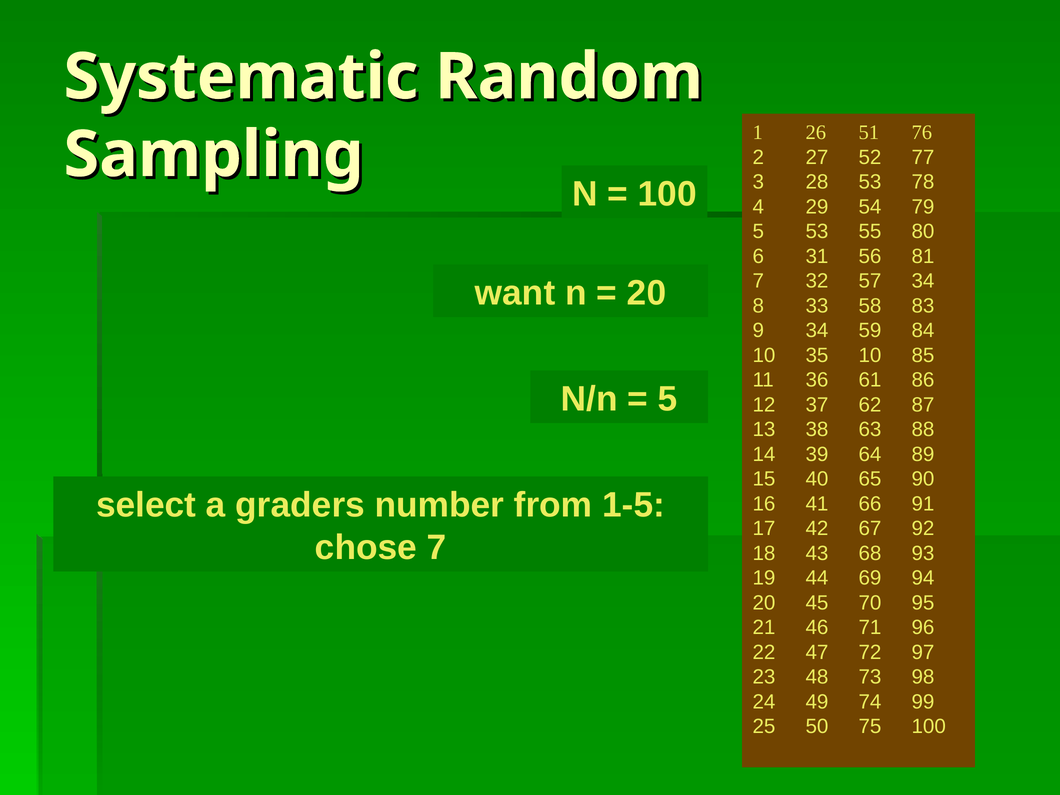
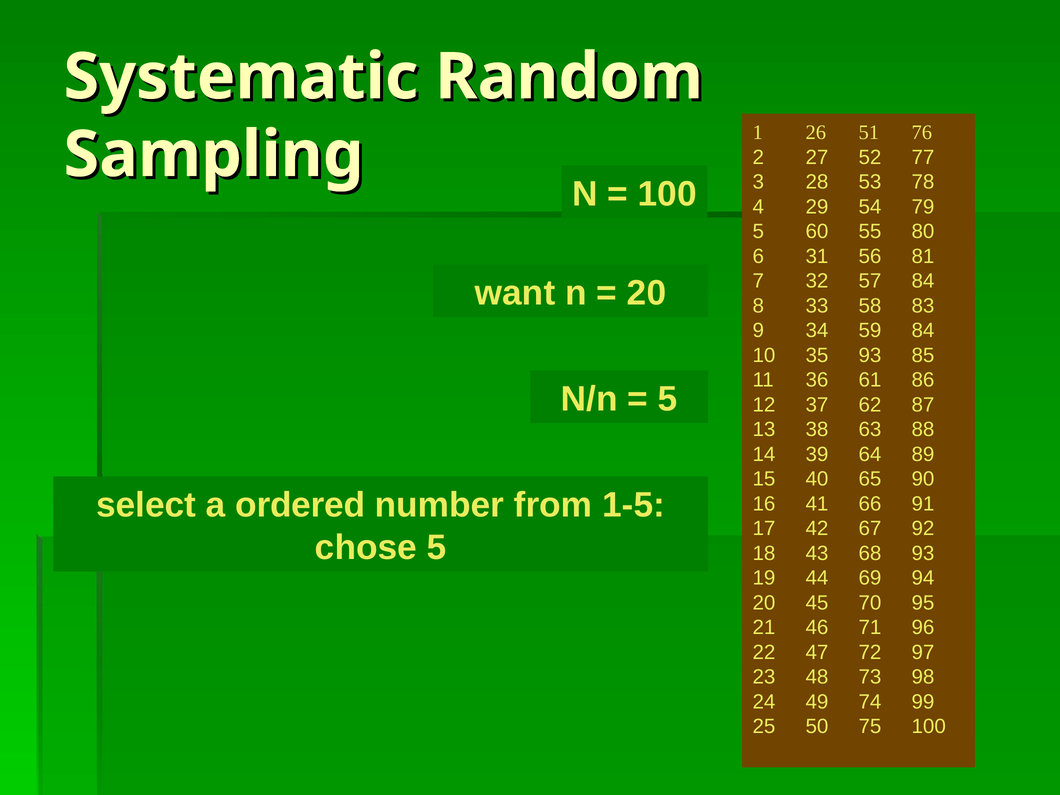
5 53: 53 -> 60
57 34: 34 -> 84
35 10: 10 -> 93
graders: graders -> ordered
chose 7: 7 -> 5
